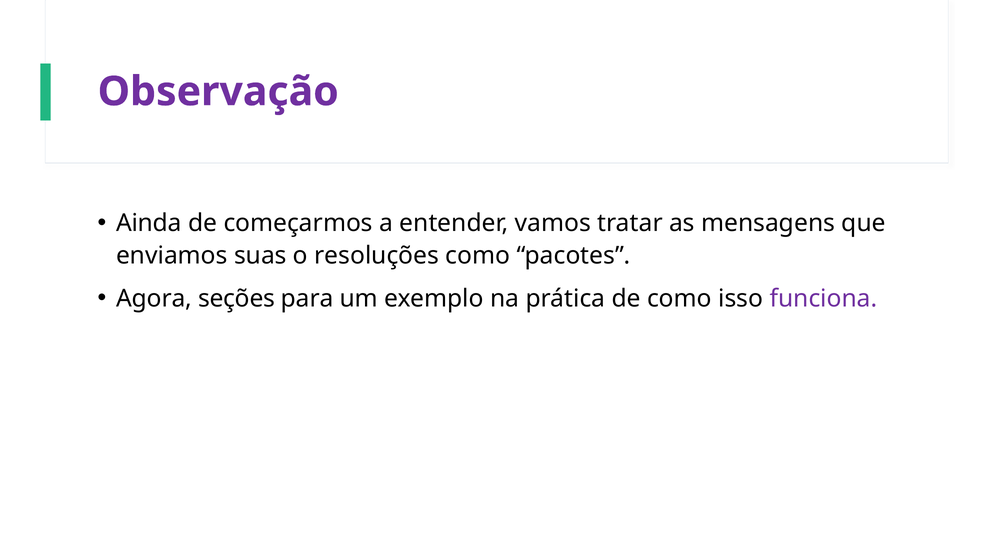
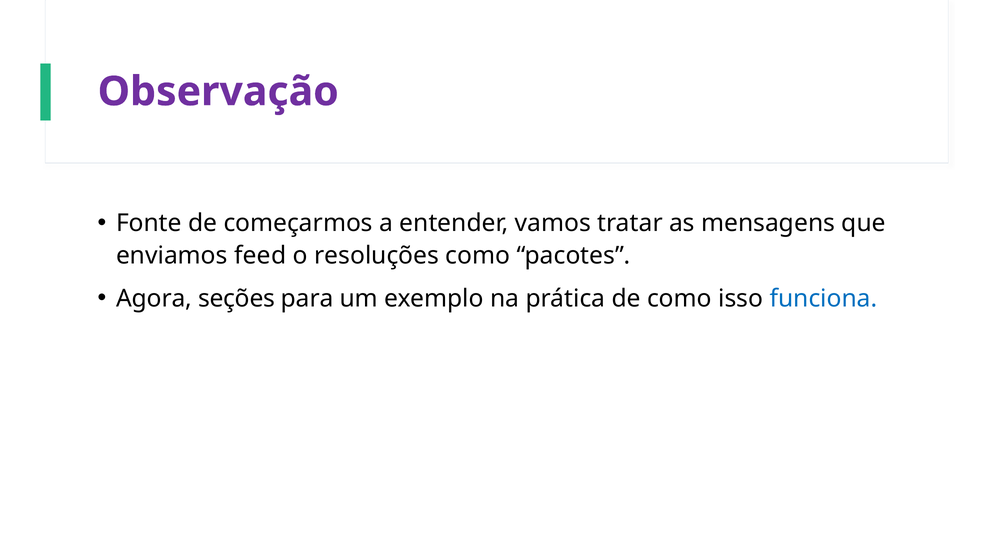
Ainda: Ainda -> Fonte
suas: suas -> feed
funciona colour: purple -> blue
